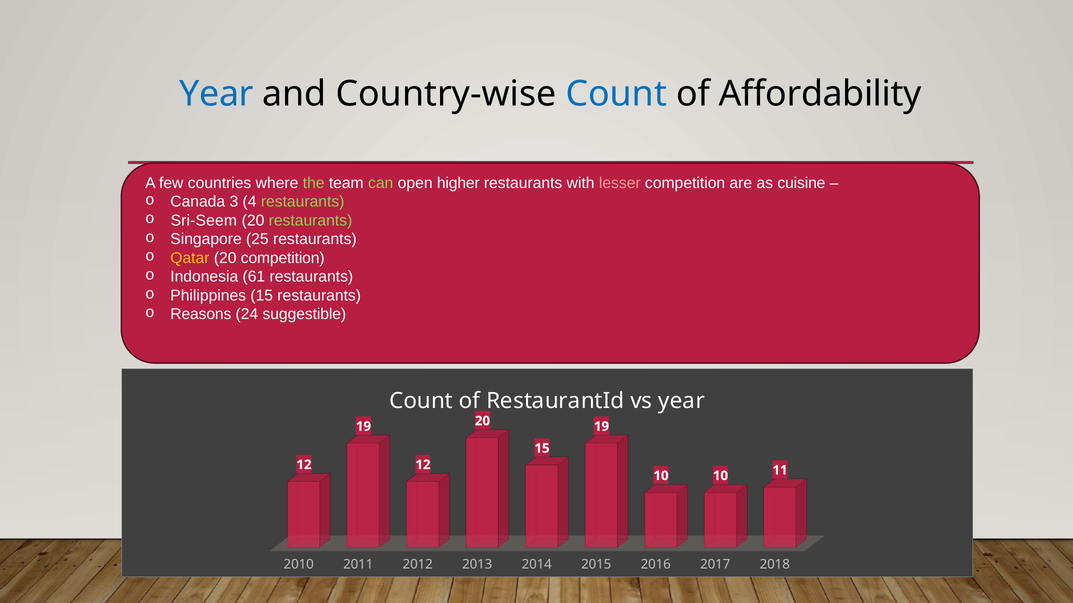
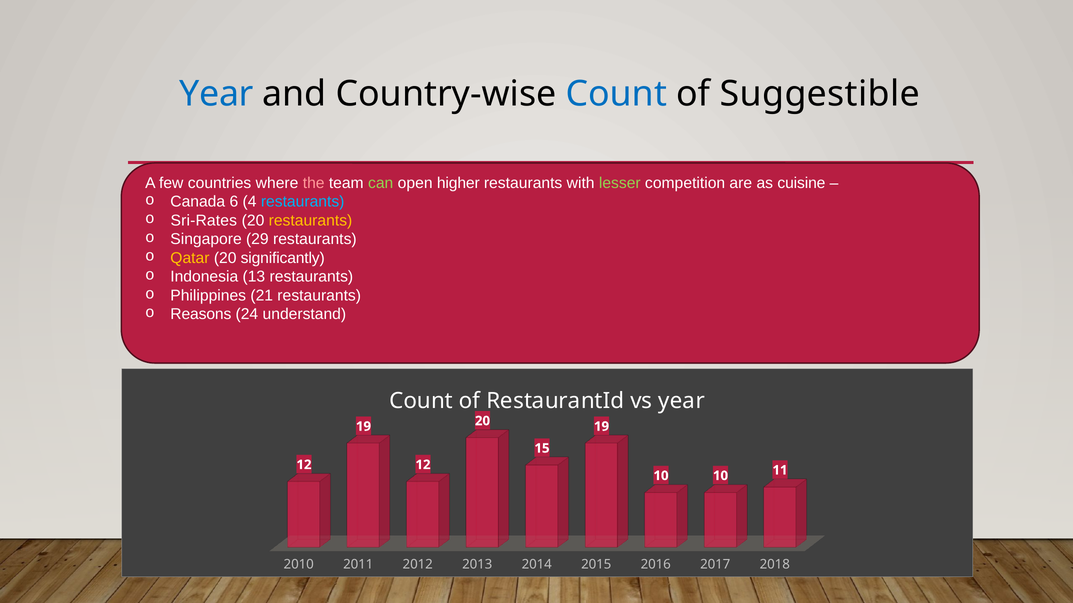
Affordability: Affordability -> Suggestible
the colour: light green -> pink
lesser colour: pink -> light green
3: 3 -> 6
restaurants at (303, 202) colour: light green -> light blue
Sri-Seem: Sri-Seem -> Sri-Rates
restaurants at (310, 221) colour: light green -> yellow
25: 25 -> 29
20 competition: competition -> significantly
61: 61 -> 13
Philippines 15: 15 -> 21
suggestible: suggestible -> understand
